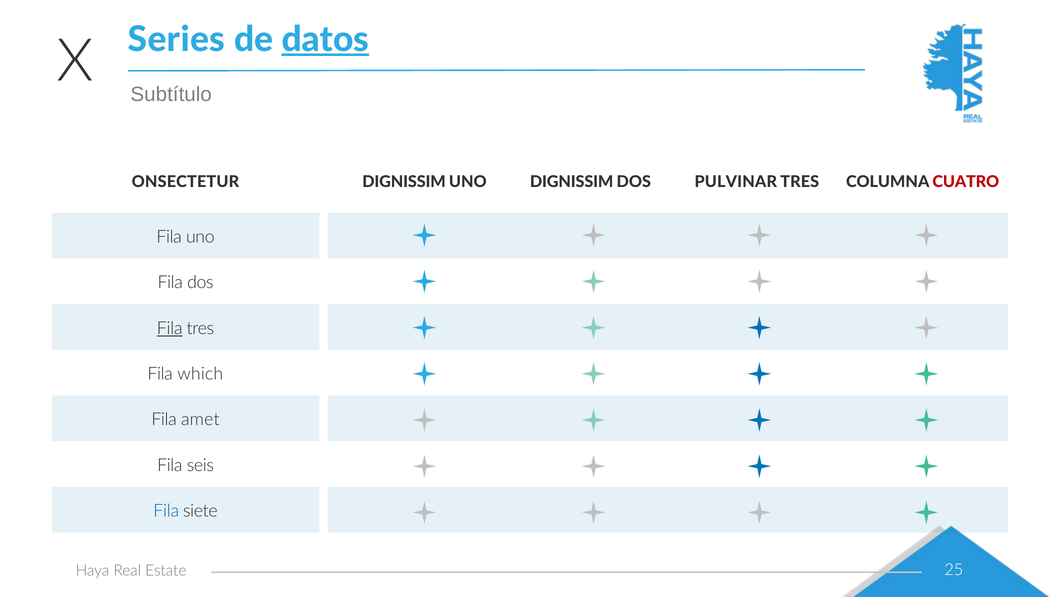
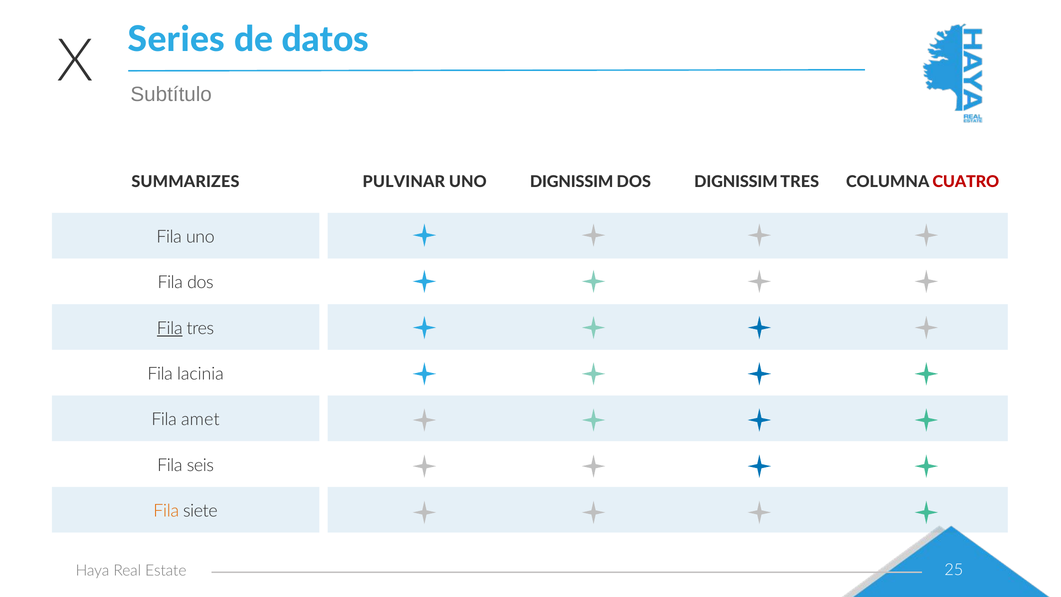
datos underline: present -> none
ONSECTETUR: ONSECTETUR -> SUMMARIZES
DIGNISSIM at (404, 182): DIGNISSIM -> PULVINAR
DOS PULVINAR: PULVINAR -> DIGNISSIM
which: which -> lacinia
Fila at (166, 511) colour: blue -> orange
